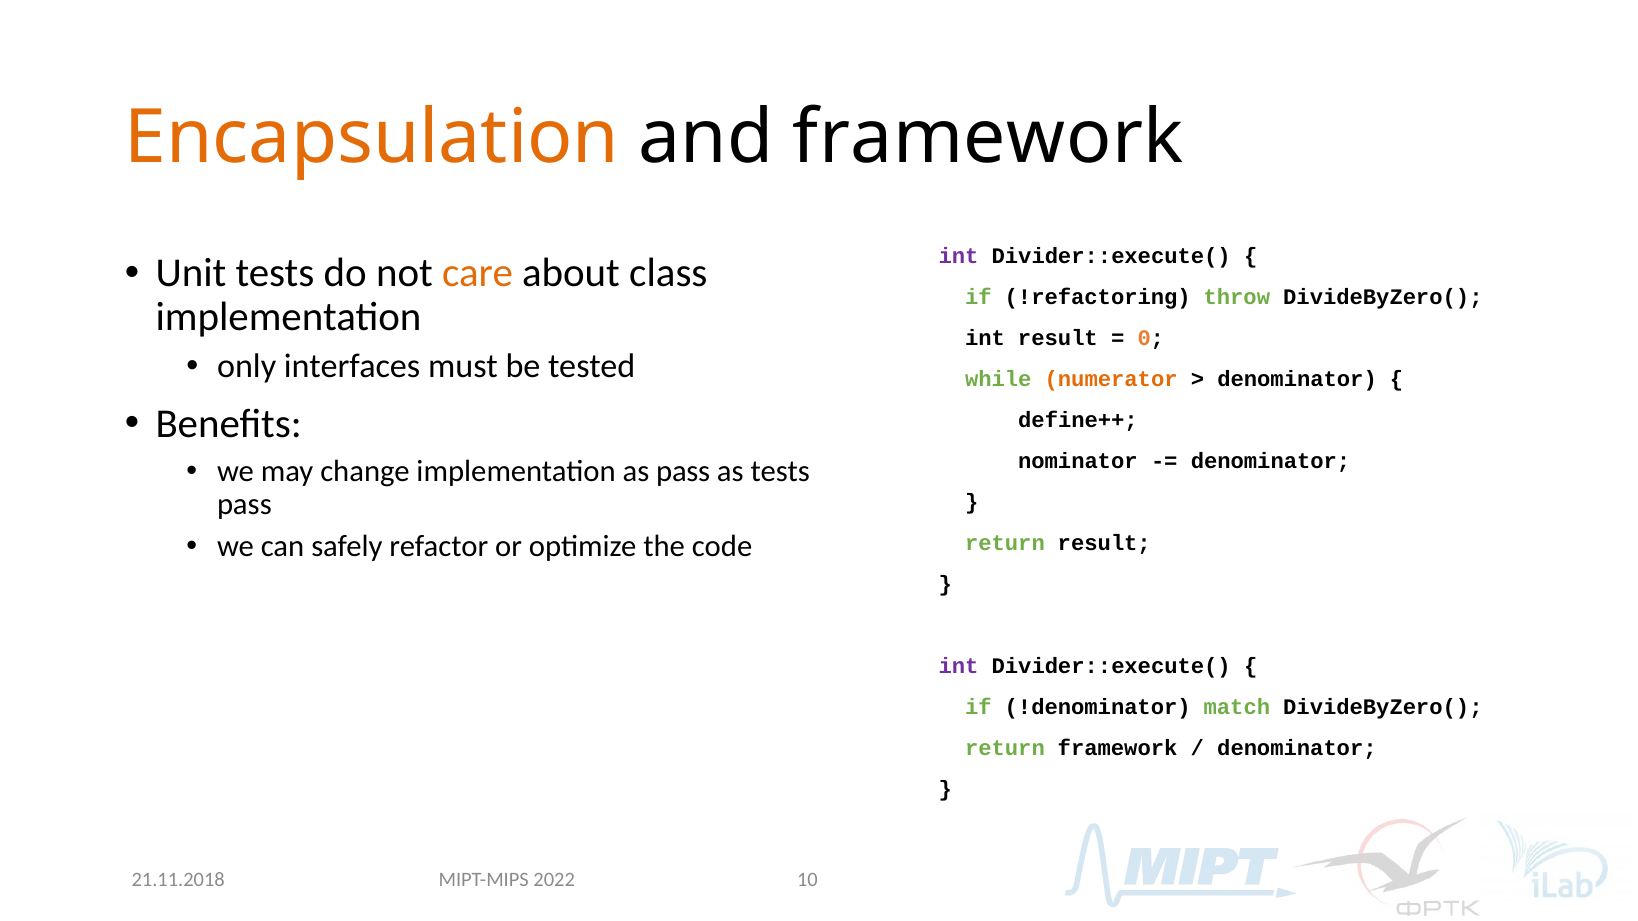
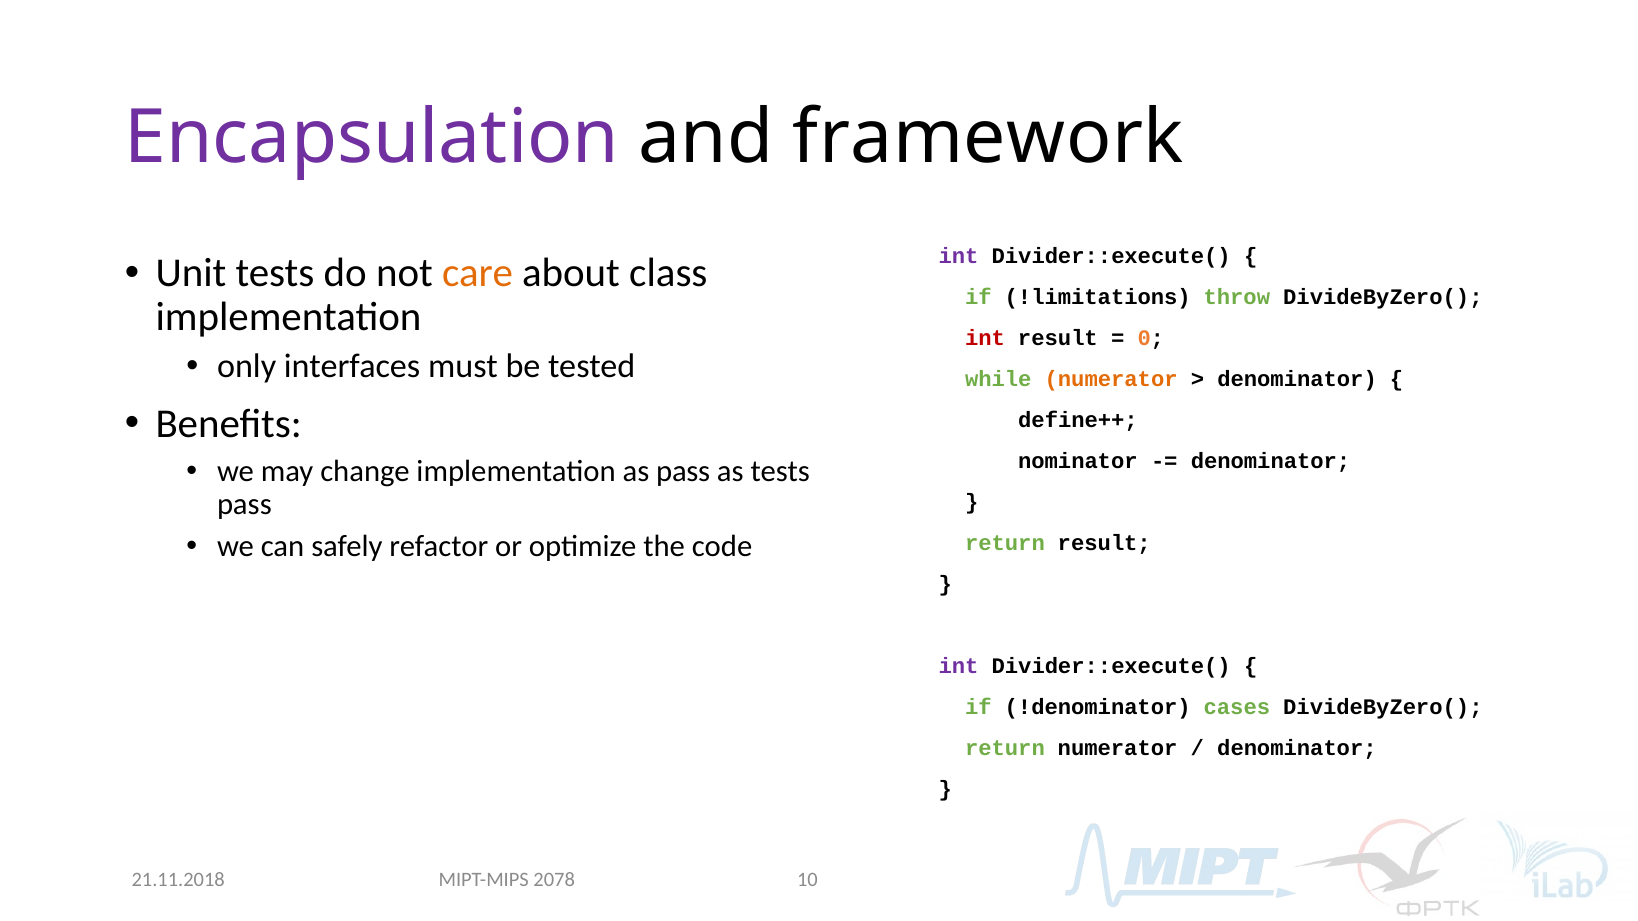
Encapsulation colour: orange -> purple
!refactoring: !refactoring -> !limitations
int at (985, 338) colour: black -> red
match: match -> cases
return framework: framework -> numerator
2022: 2022 -> 2078
